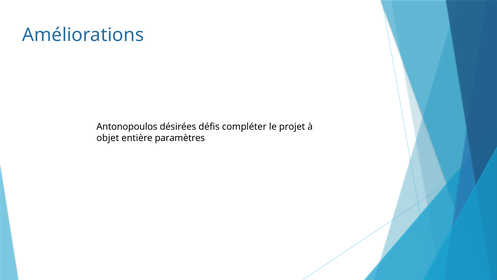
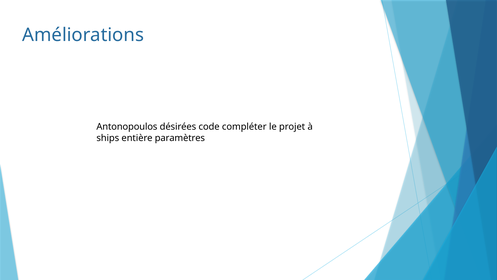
défis: défis -> code
objet: objet -> ships
